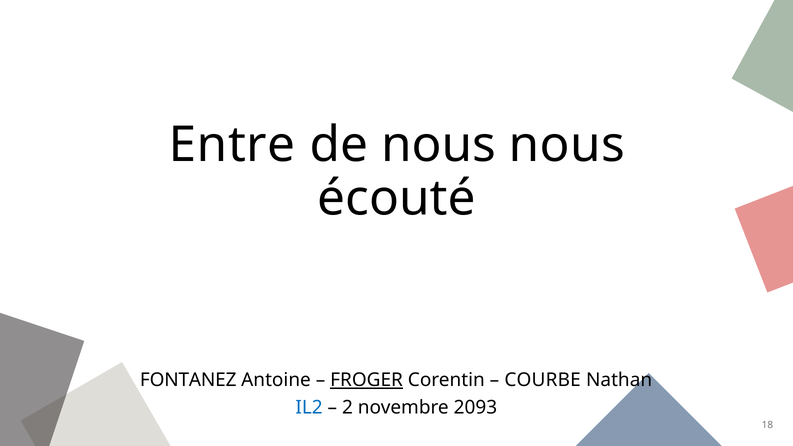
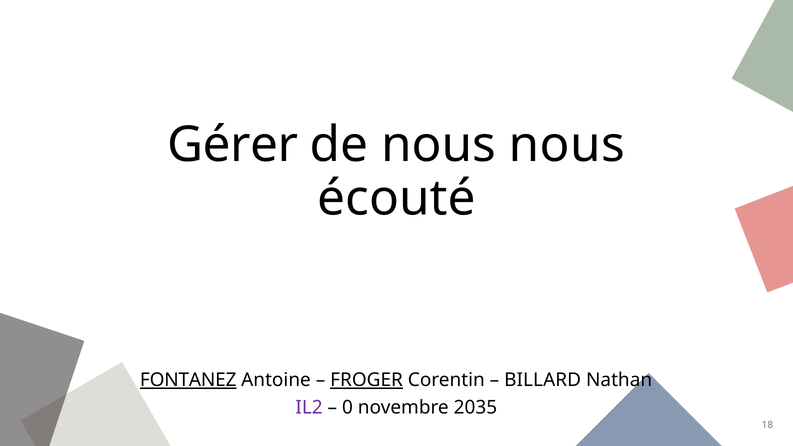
Entre: Entre -> Gérer
FONTANEZ underline: none -> present
COURBE: COURBE -> BILLARD
IL2 colour: blue -> purple
2: 2 -> 0
2093: 2093 -> 2035
